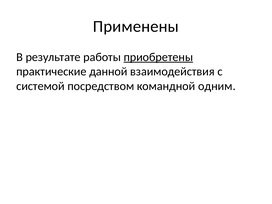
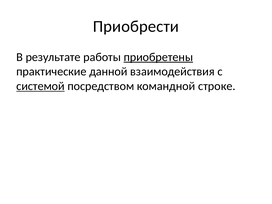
Применены: Применены -> Приобрести
системой underline: none -> present
одним: одним -> строке
